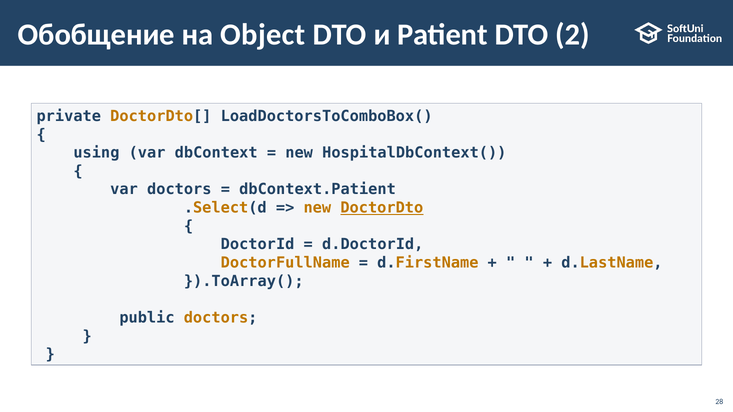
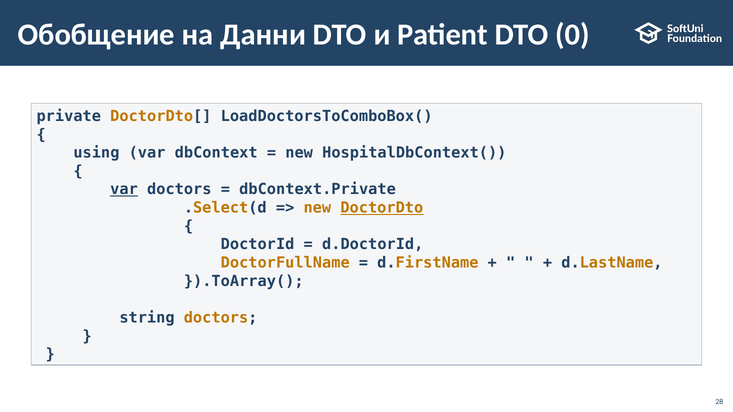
Object: Object -> Данни
2: 2 -> 0
var at (124, 190) underline: none -> present
dbContext.Patient: dbContext.Patient -> dbContext.Private
public: public -> string
